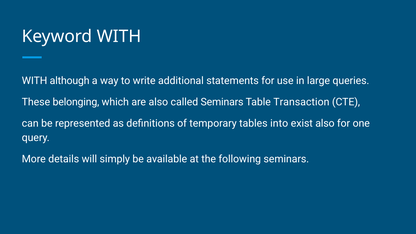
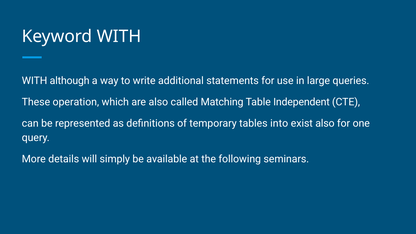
belonging: belonging -> operation
called Seminars: Seminars -> Matching
Transaction: Transaction -> Independent
